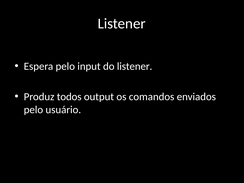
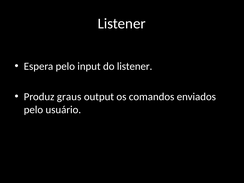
todos: todos -> graus
